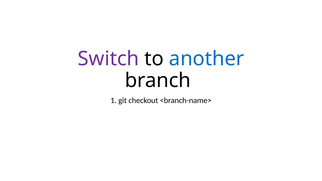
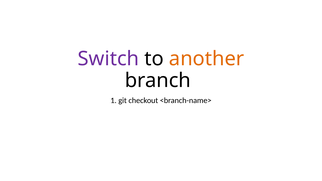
another colour: blue -> orange
